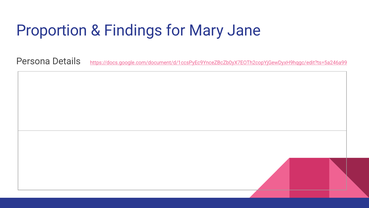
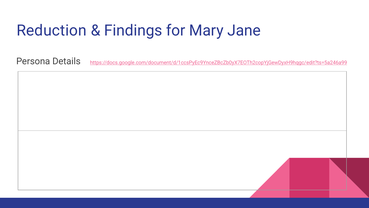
Proportion: Proportion -> Reduction
